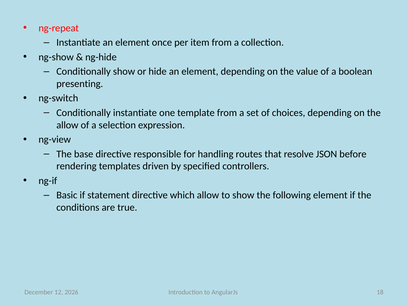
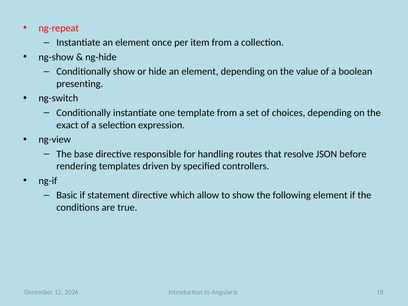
allow at (67, 125): allow -> exact
